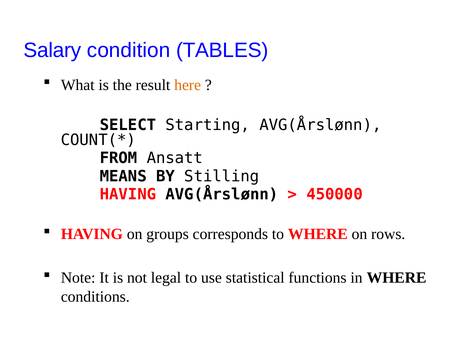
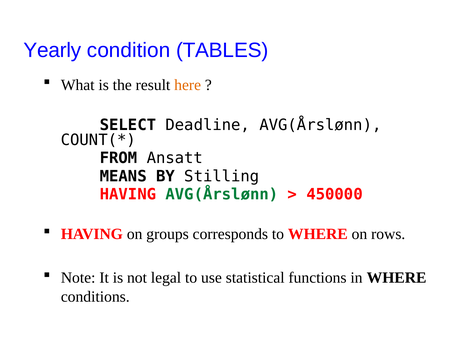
Salary: Salary -> Yearly
Starting: Starting -> Deadline
AVG(Årslønn at (222, 194) colour: black -> green
